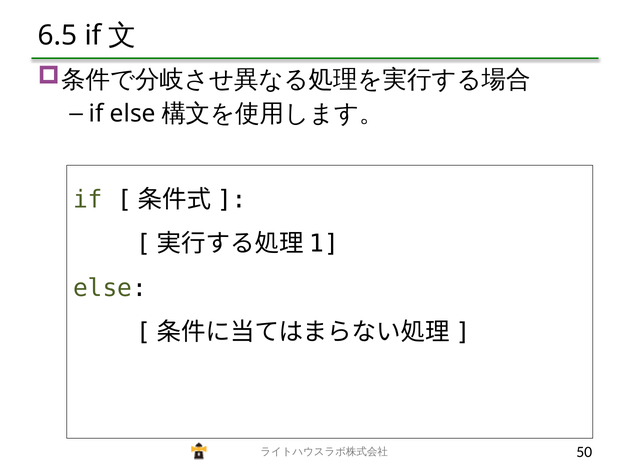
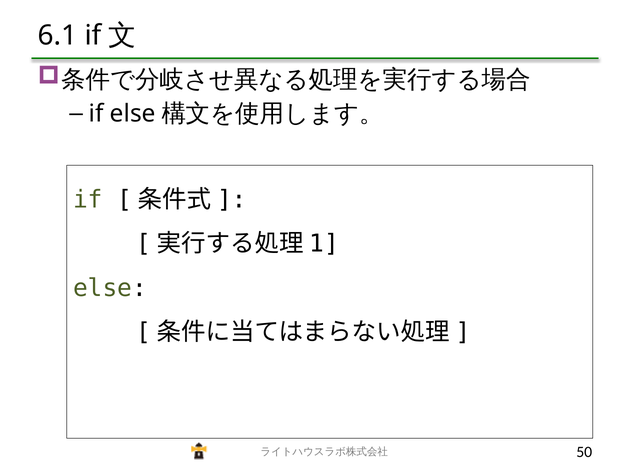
6.5: 6.5 -> 6.1
